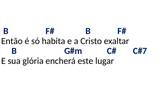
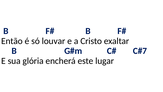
habita: habita -> louvar
